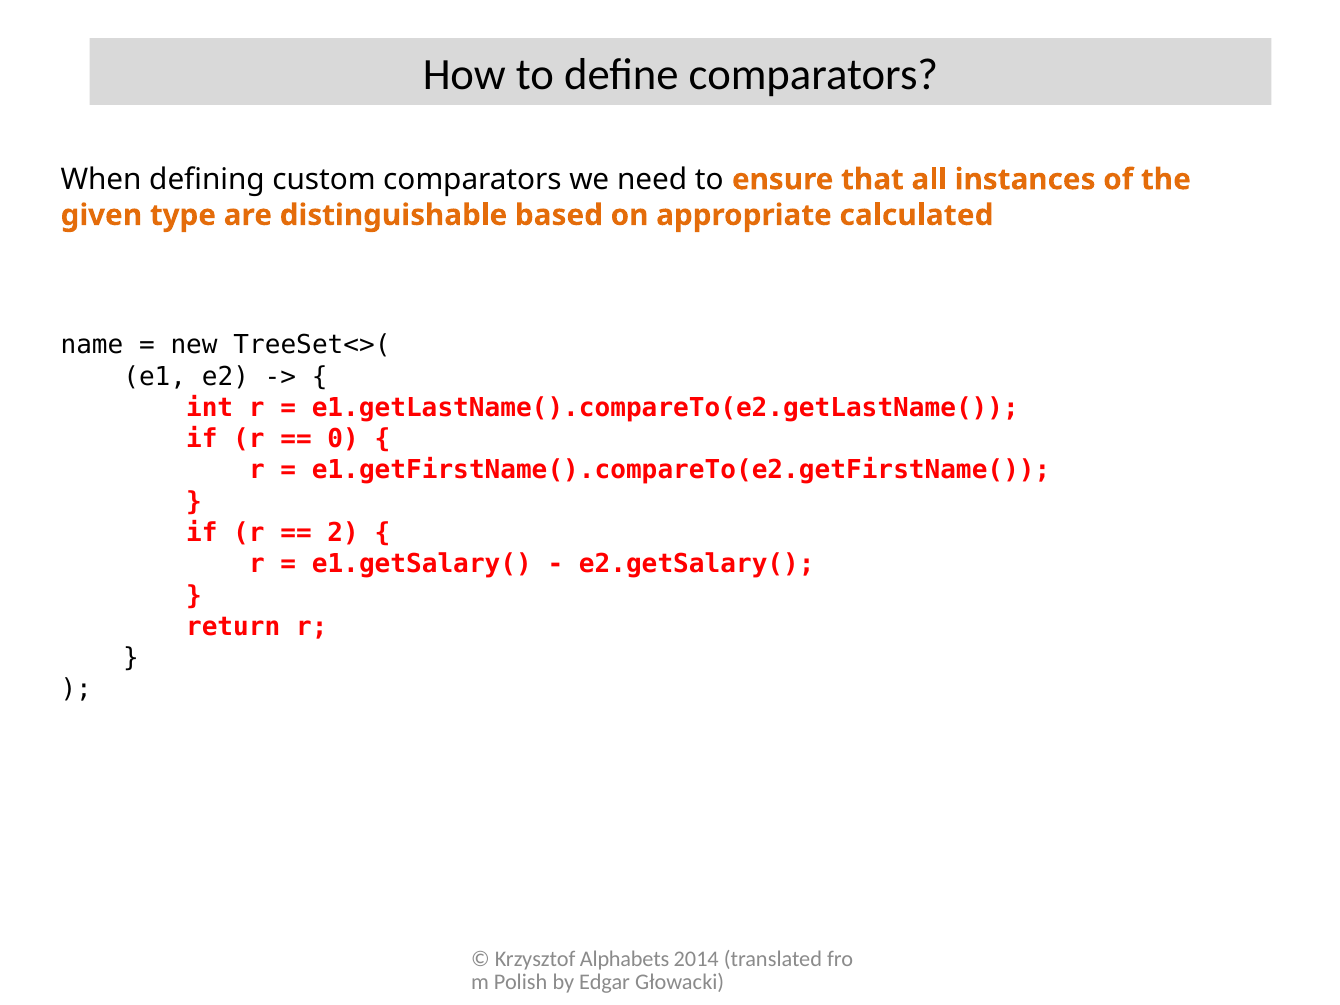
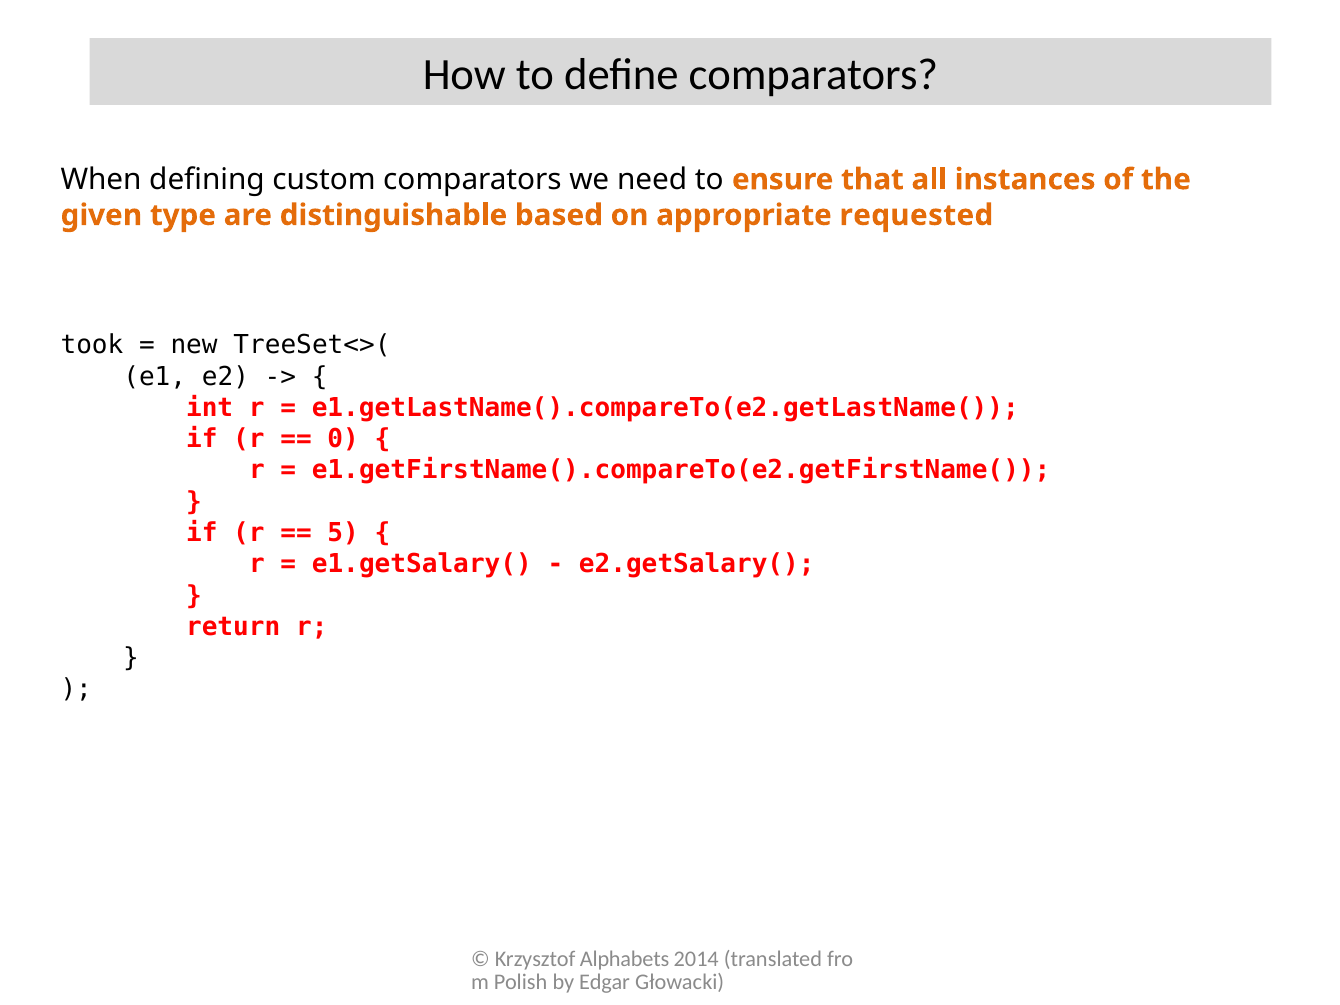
calculated: calculated -> requested
name: name -> took
2: 2 -> 5
